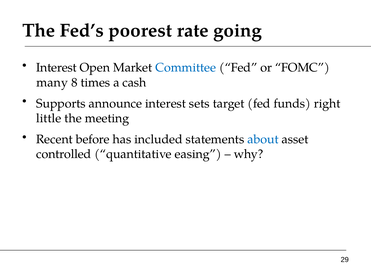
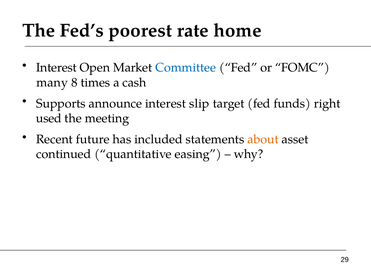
going: going -> home
sets: sets -> slip
little: little -> used
before: before -> future
about colour: blue -> orange
controlled: controlled -> continued
